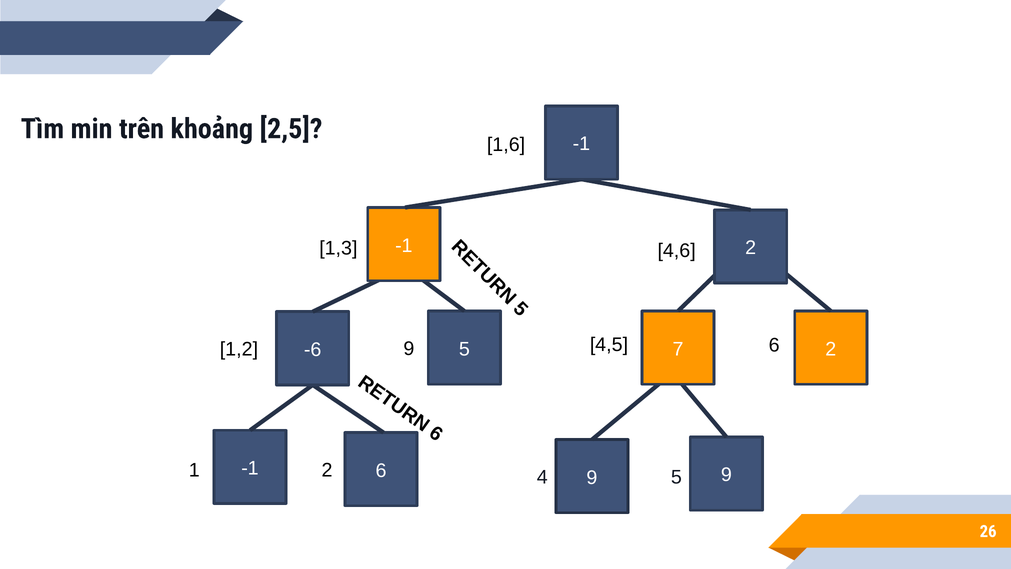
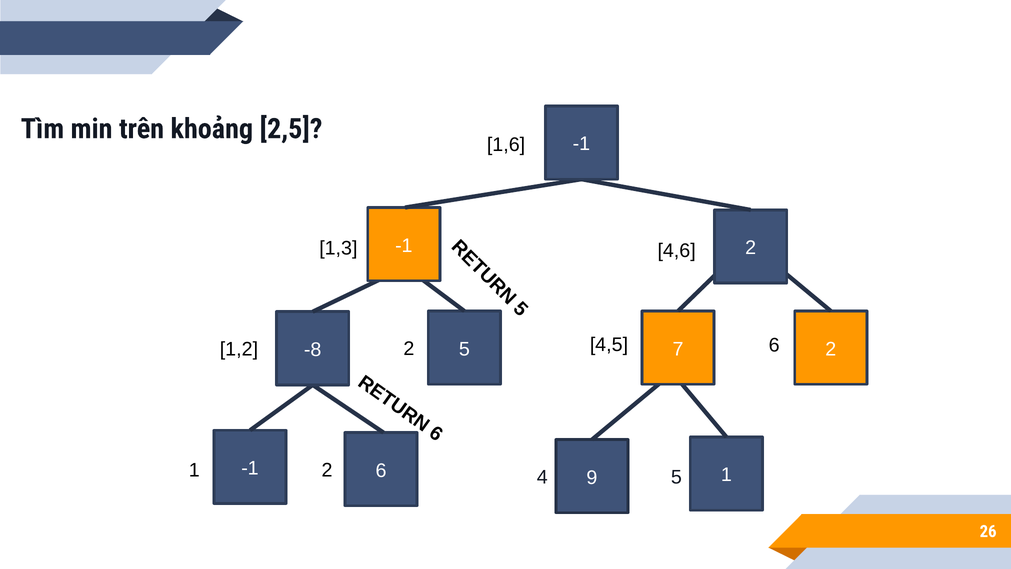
1,2 9: 9 -> 2
-6: -6 -> -8
9 9: 9 -> 1
